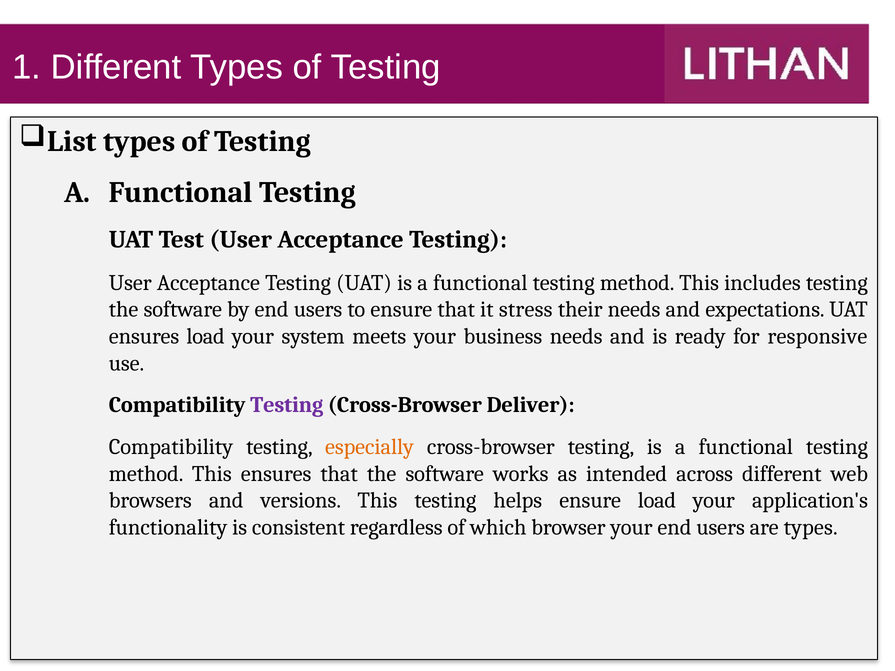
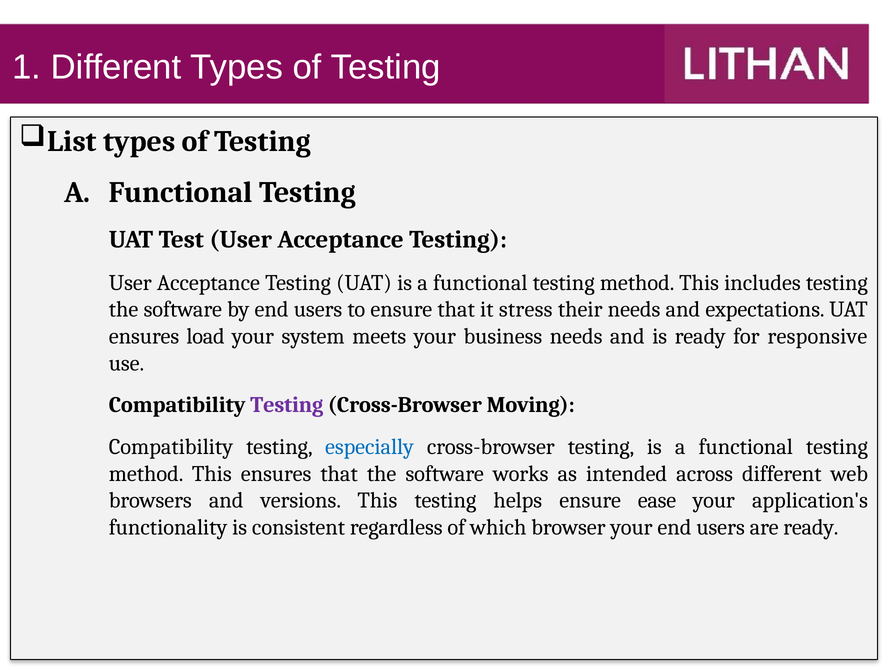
Deliver: Deliver -> Moving
especially colour: orange -> blue
ensure load: load -> ease
are types: types -> ready
